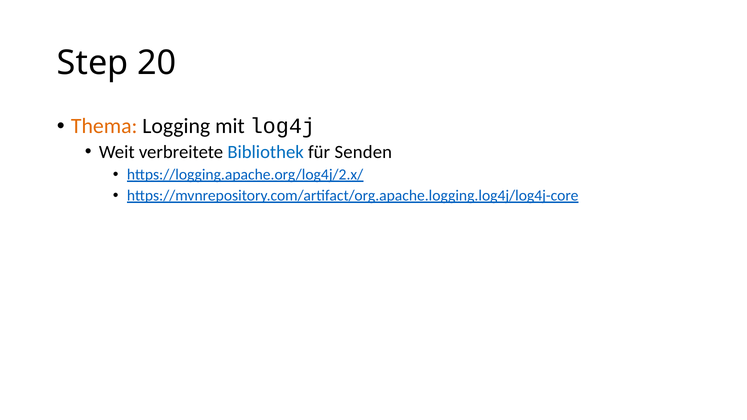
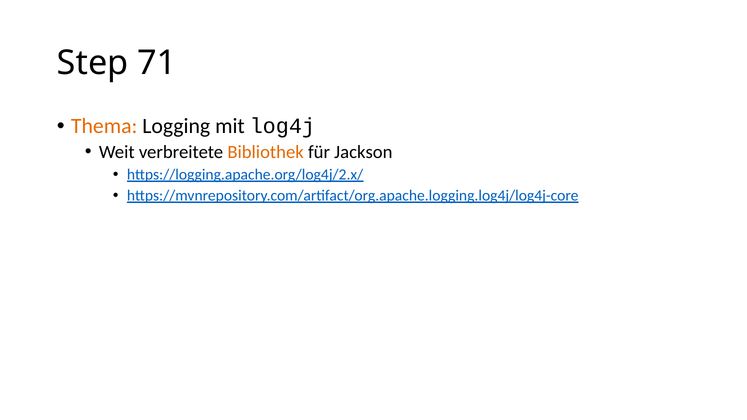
20: 20 -> 71
Bibliothek colour: blue -> orange
Senden: Senden -> Jackson
